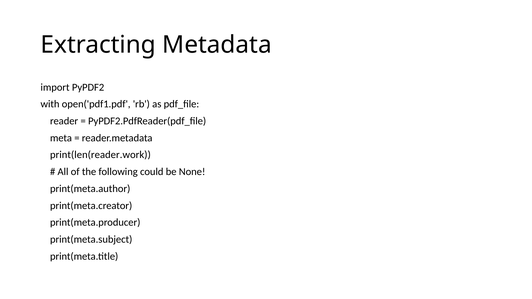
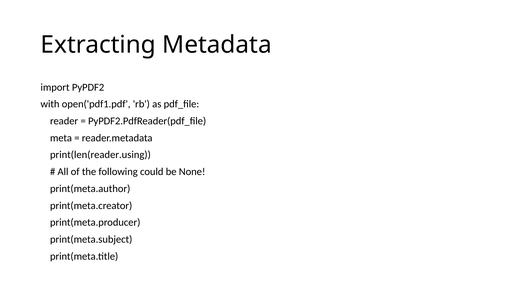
print(len(reader.work: print(len(reader.work -> print(len(reader.using
